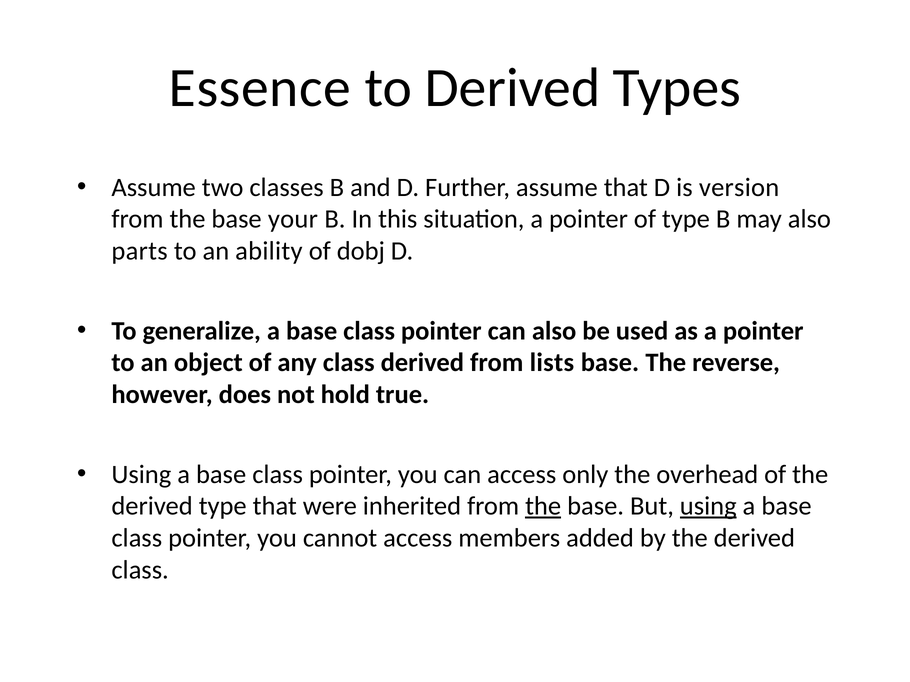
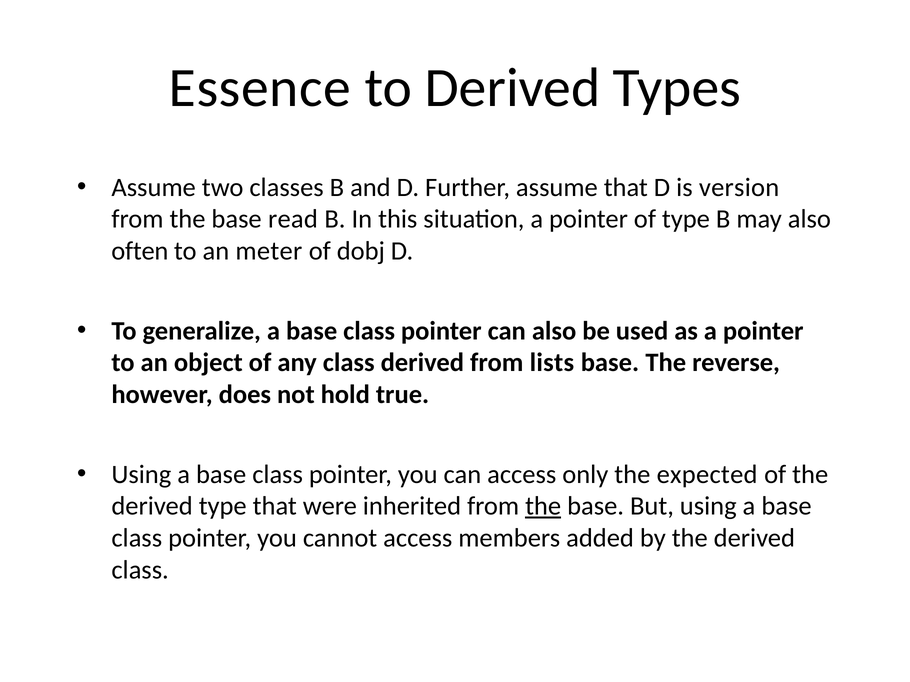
your: your -> read
parts: parts -> often
ability: ability -> meter
overhead: overhead -> expected
using at (708, 506) underline: present -> none
